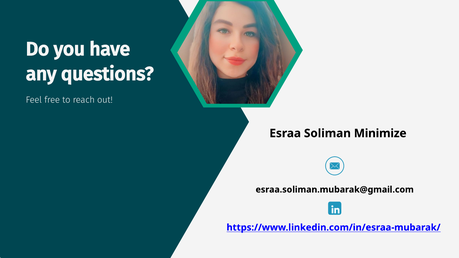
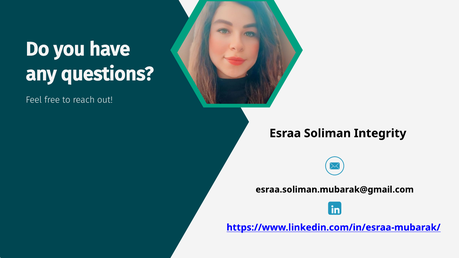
Minimize: Minimize -> Integrity
